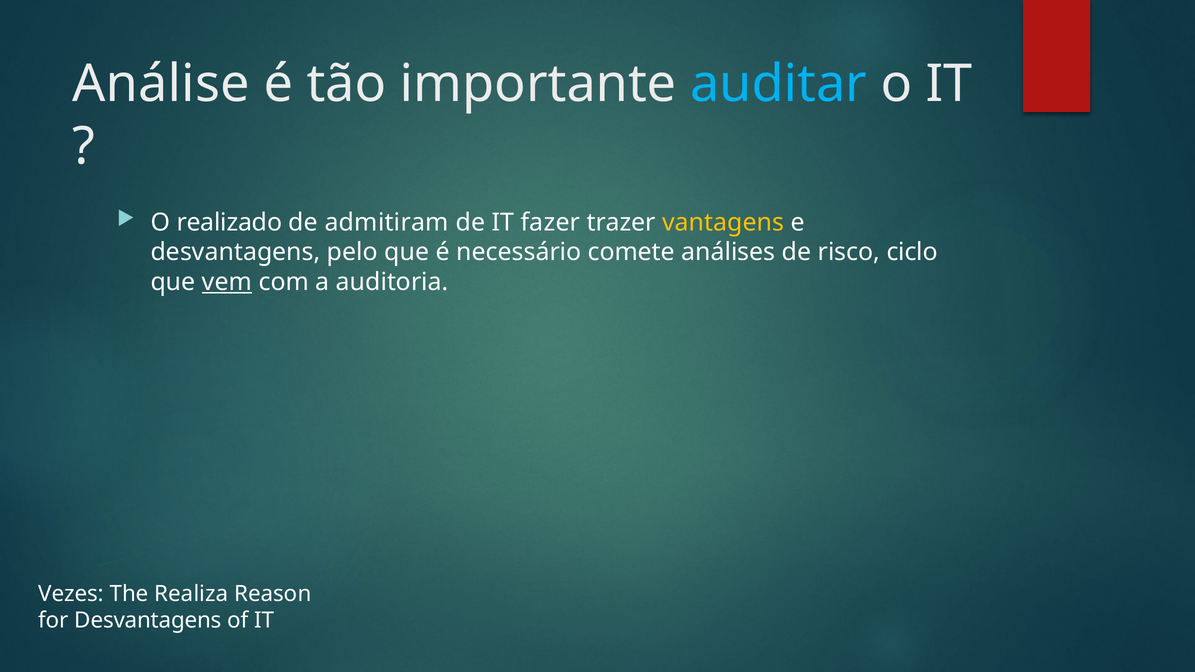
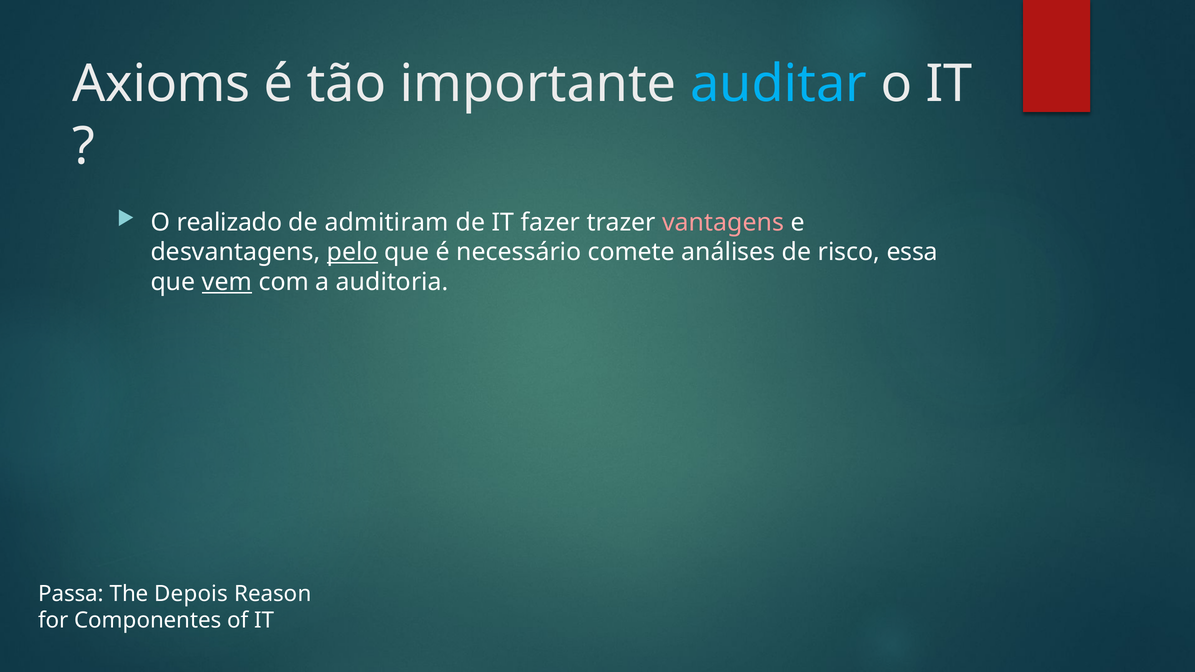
Análise: Análise -> Axioms
vantagens colour: yellow -> pink
pelo underline: none -> present
ciclo: ciclo -> essa
Vezes: Vezes -> Passa
Realiza: Realiza -> Depois
for Desvantagens: Desvantagens -> Componentes
